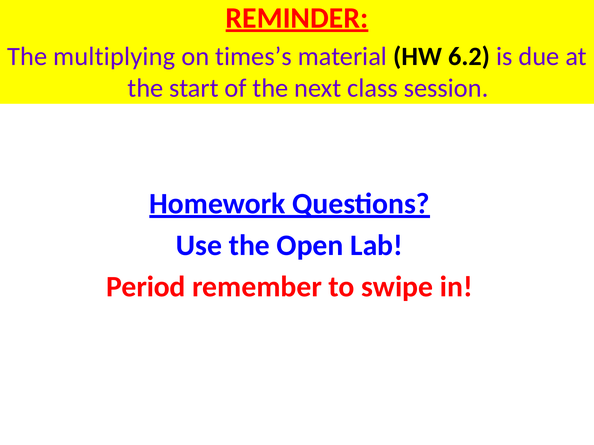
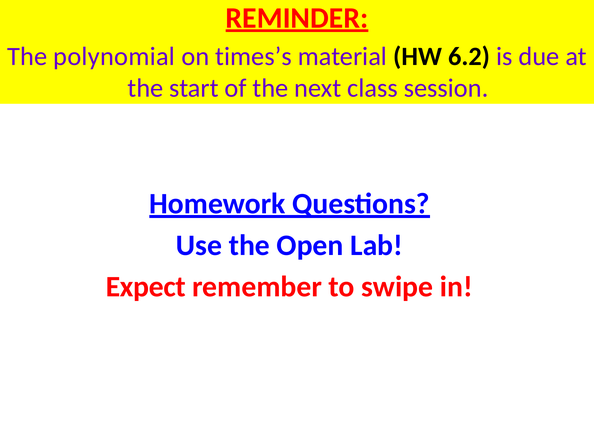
multiplying: multiplying -> polynomial
Period: Period -> Expect
